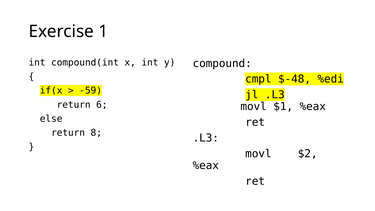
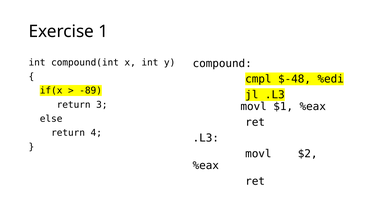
-59: -59 -> -89
6: 6 -> 3
8: 8 -> 4
